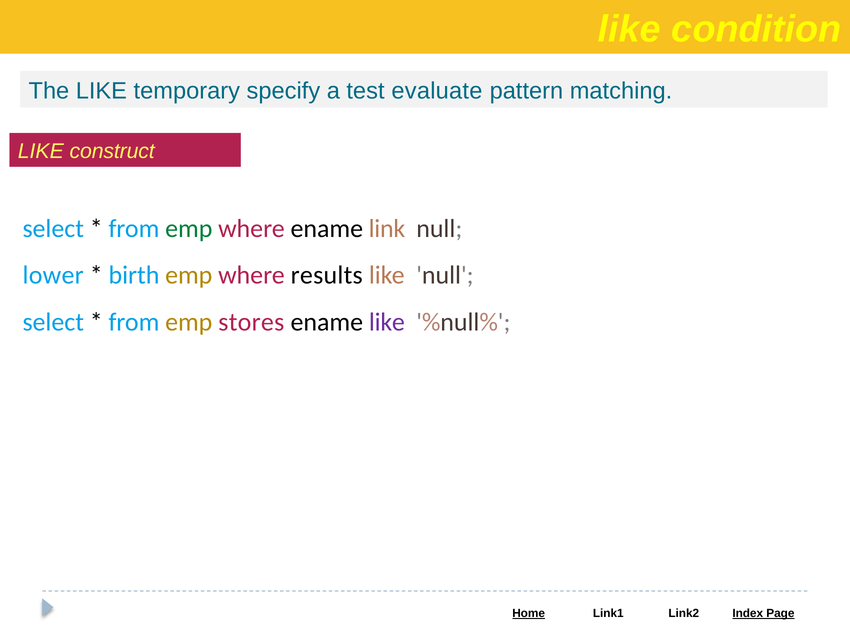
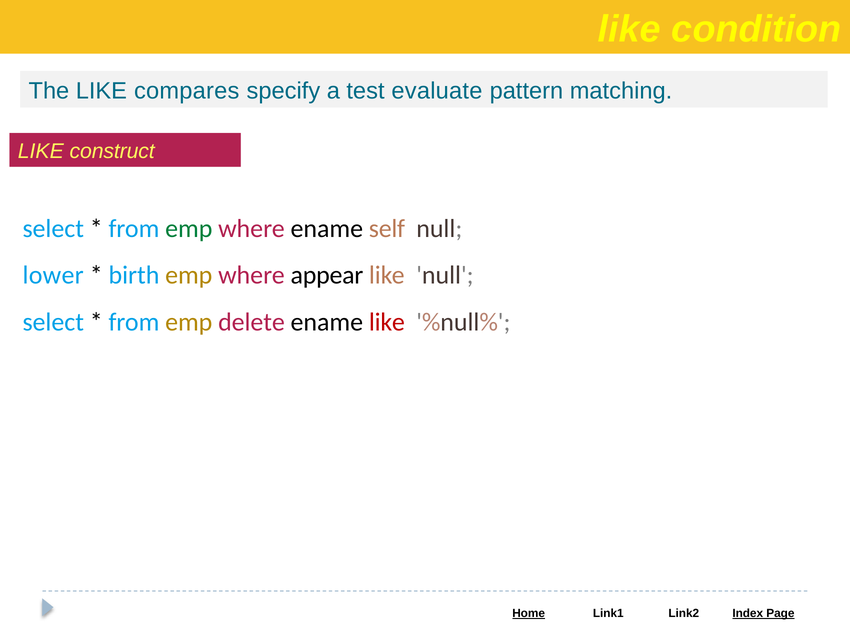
temporary: temporary -> compares
link: link -> self
results: results -> appear
stores: stores -> delete
like at (387, 322) colour: purple -> red
